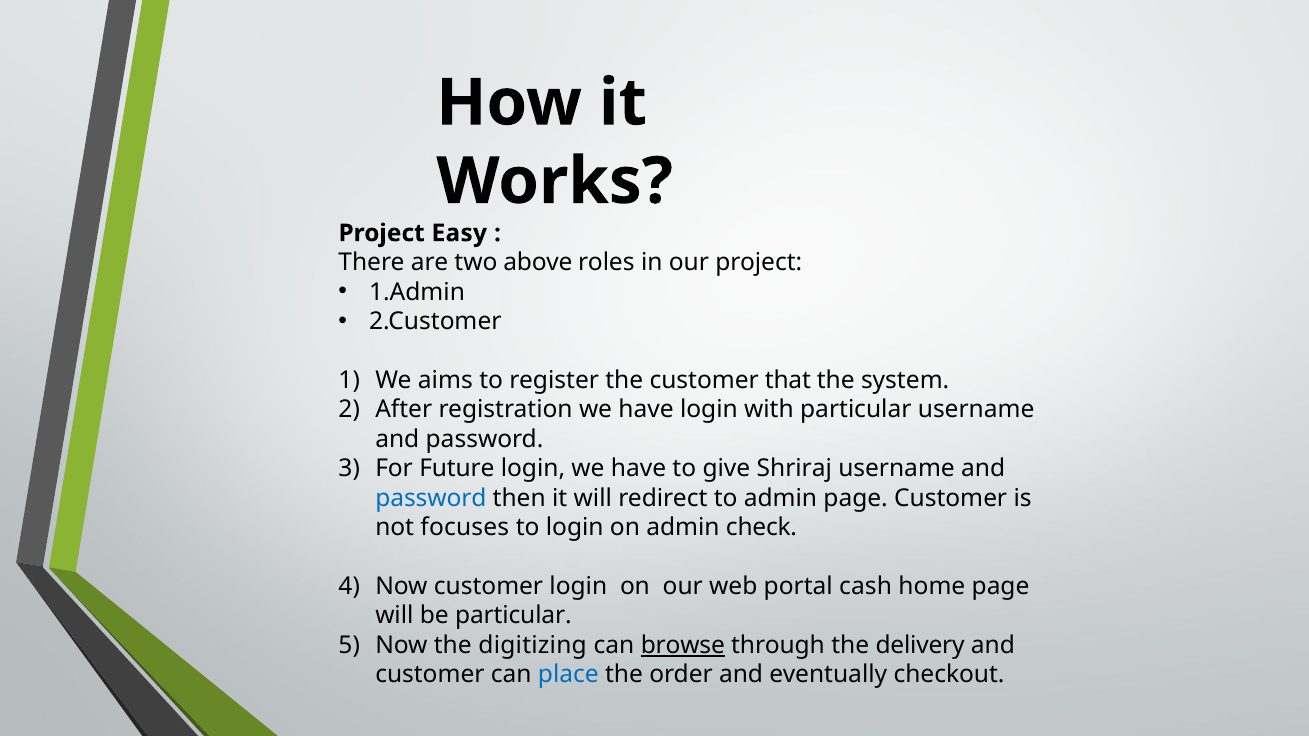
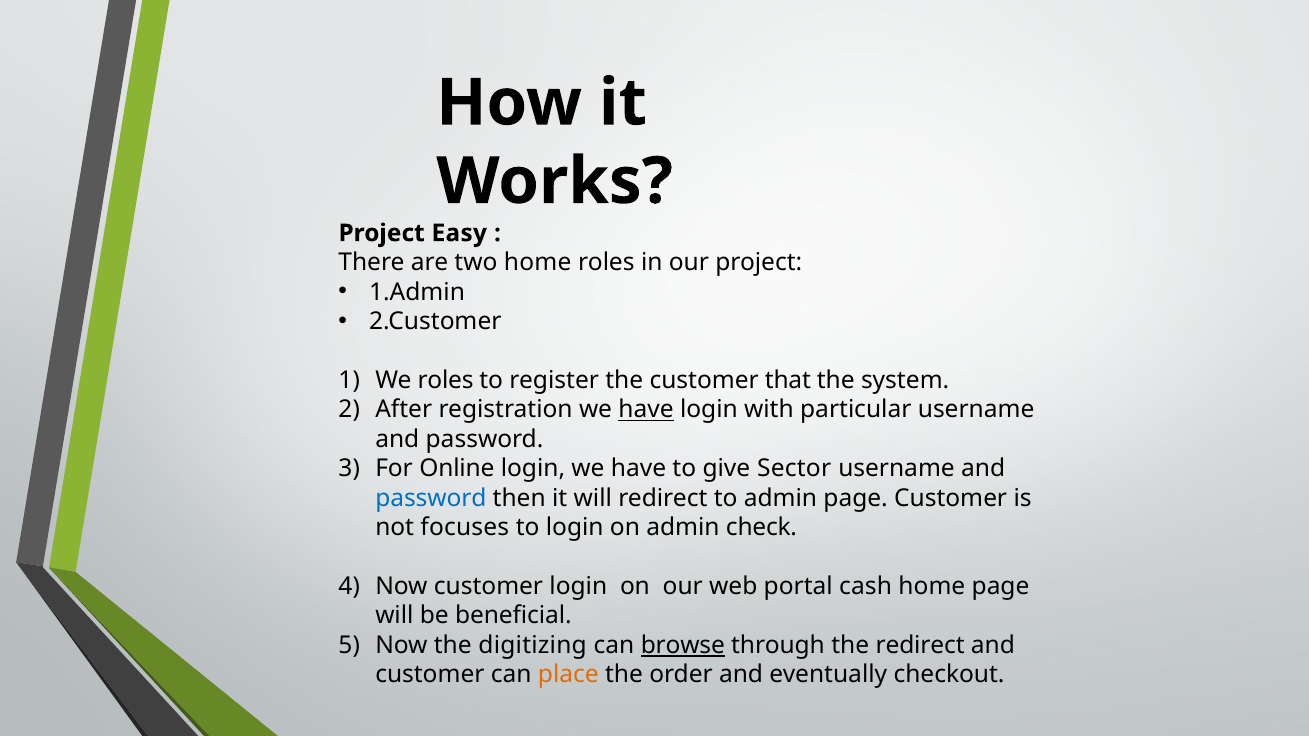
two above: above -> home
We aims: aims -> roles
have at (646, 410) underline: none -> present
Future: Future -> Online
Shriraj: Shriraj -> Sector
be particular: particular -> beneficial
the delivery: delivery -> redirect
place colour: blue -> orange
